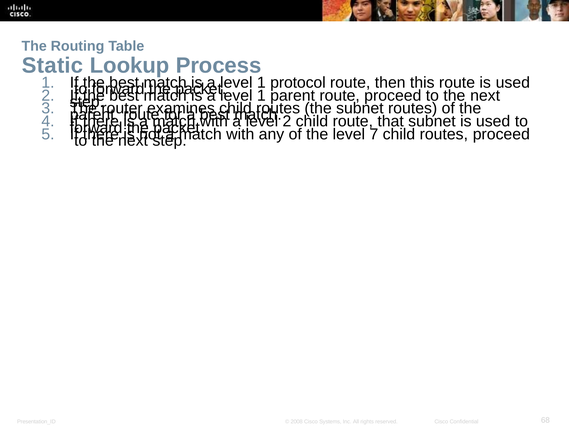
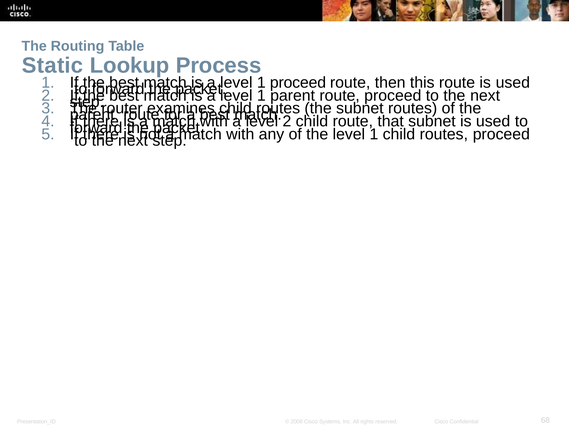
1 protocol: protocol -> proceed
the level 7: 7 -> 1
